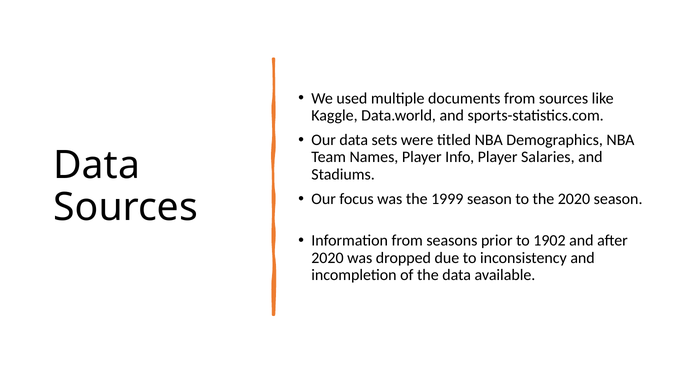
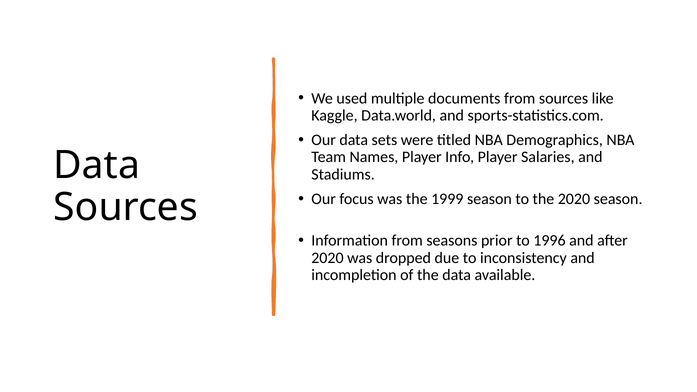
1902: 1902 -> 1996
